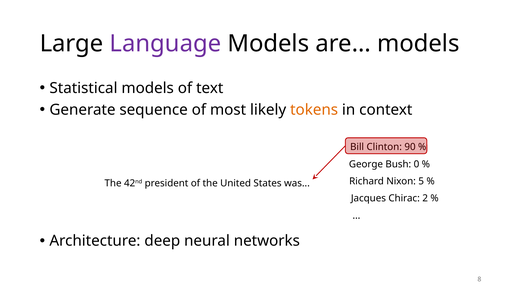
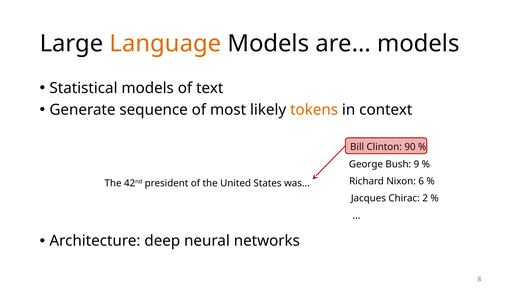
Language colour: purple -> orange
0: 0 -> 9
5: 5 -> 6
